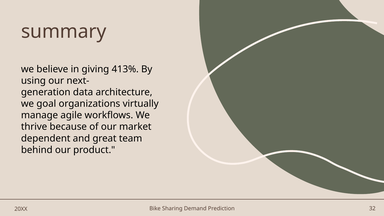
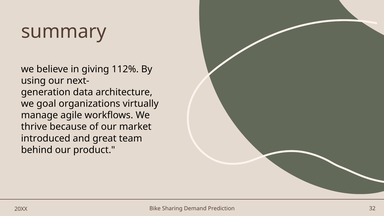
413%: 413% -> 112%
dependent: dependent -> introduced
